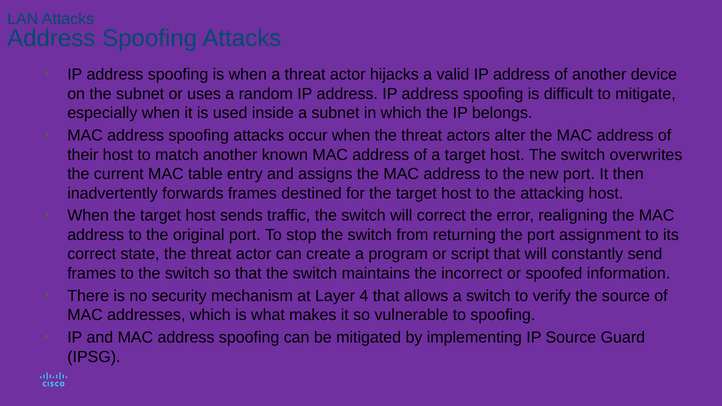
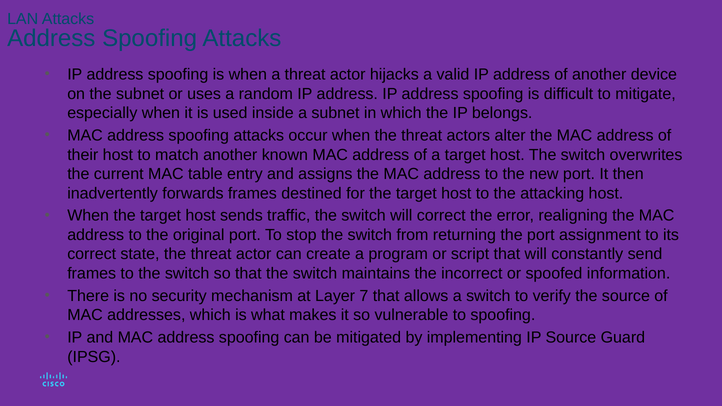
4: 4 -> 7
